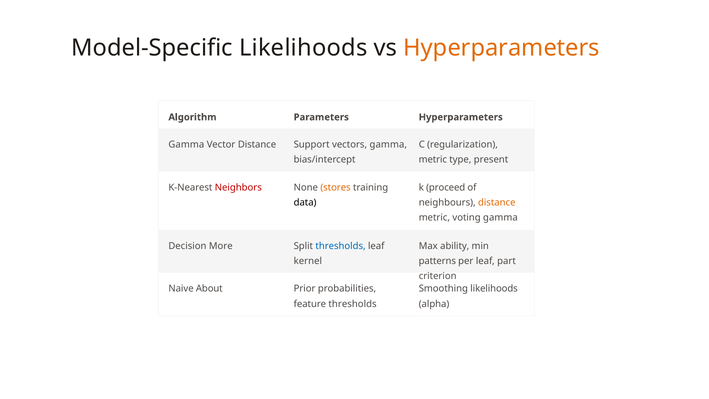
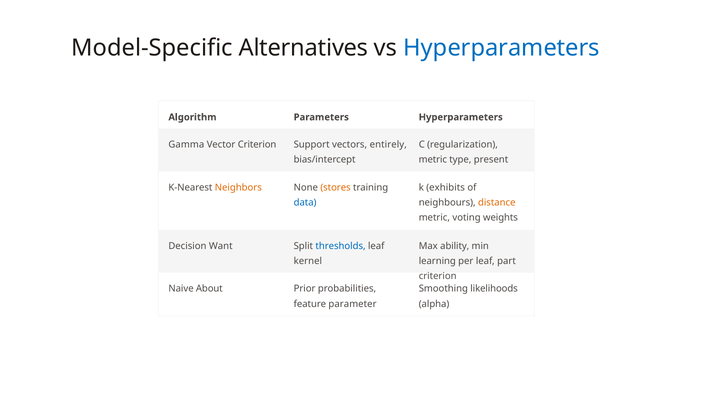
Model-Specific Likelihoods: Likelihoods -> Alternatives
Hyperparameters at (502, 48) colour: orange -> blue
Vector Distance: Distance -> Criterion
vectors gamma: gamma -> entirely
Neighbors colour: red -> orange
proceed: proceed -> exhibits
data colour: black -> blue
voting gamma: gamma -> weights
More: More -> Want
patterns: patterns -> learning
feature thresholds: thresholds -> parameter
